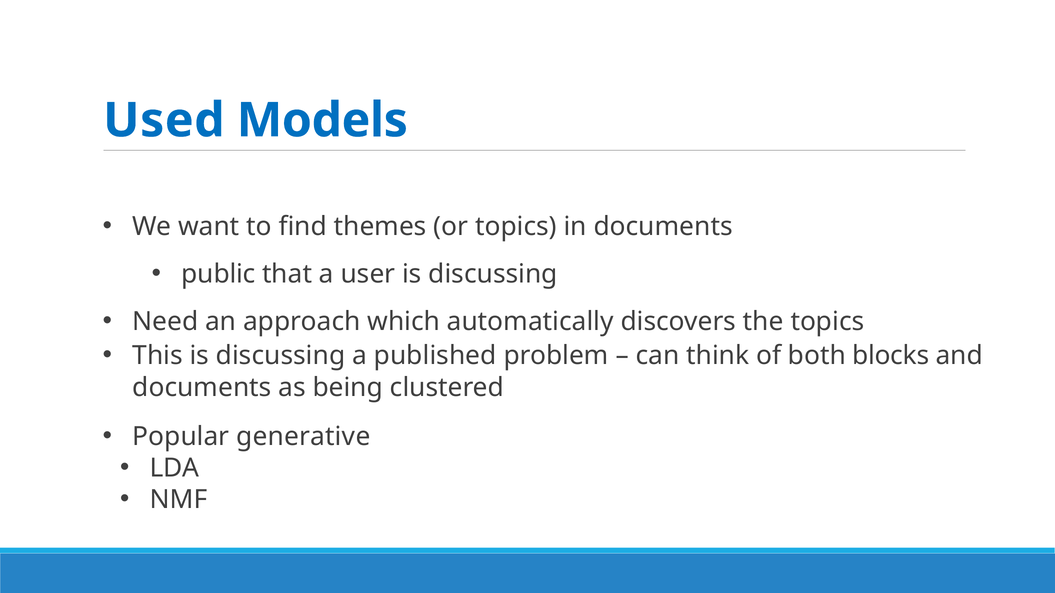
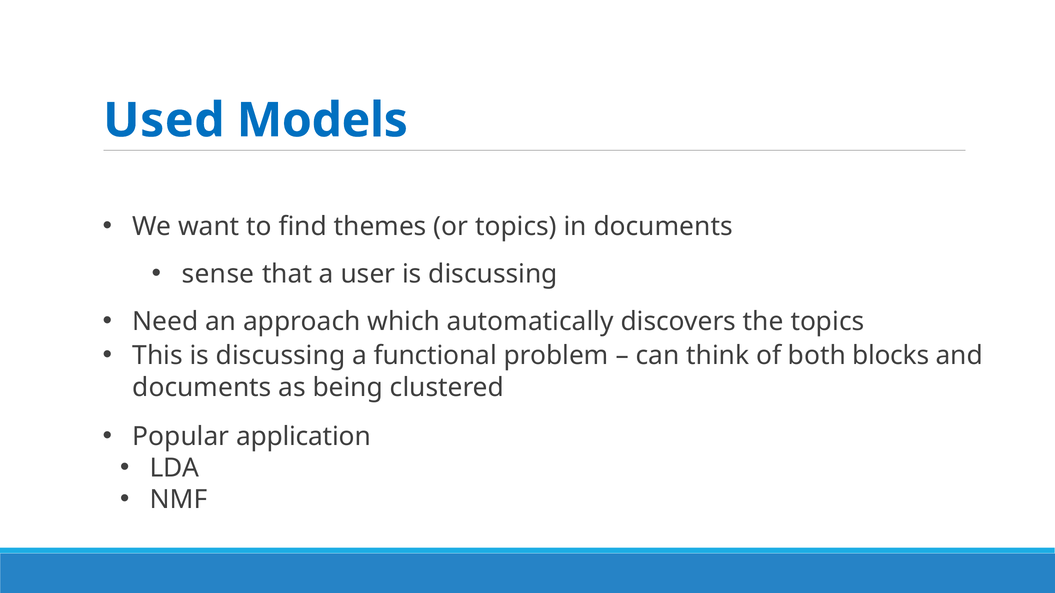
public: public -> sense
published: published -> functional
generative: generative -> application
